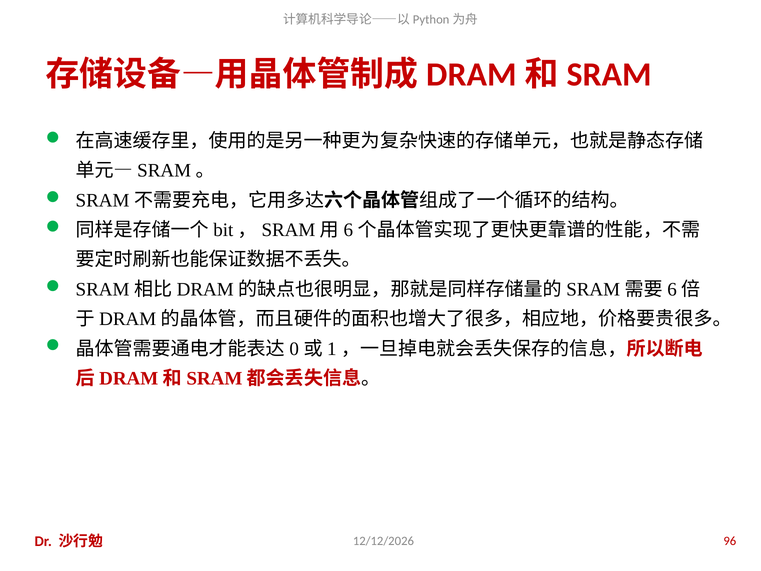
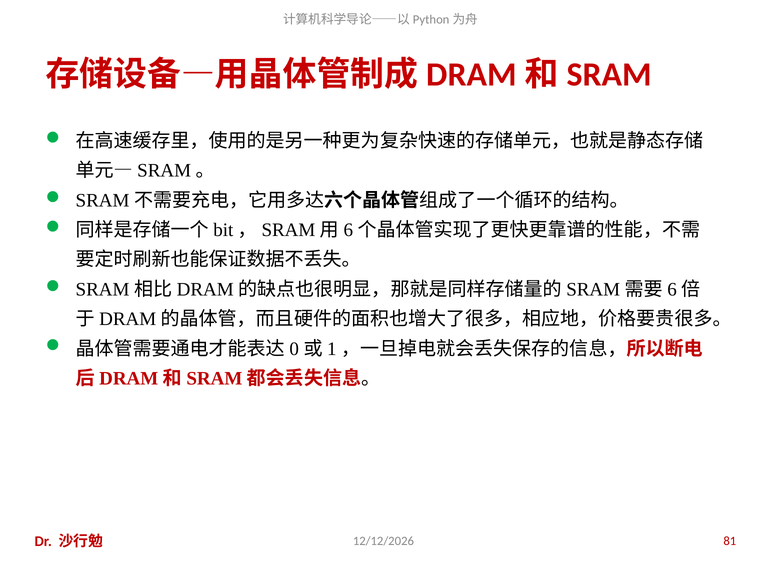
96: 96 -> 81
